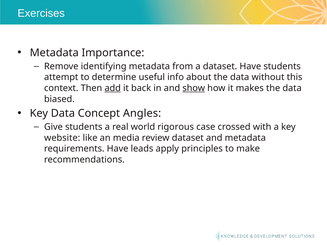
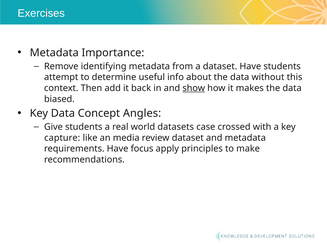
add underline: present -> none
rigorous: rigorous -> datasets
website: website -> capture
leads: leads -> focus
